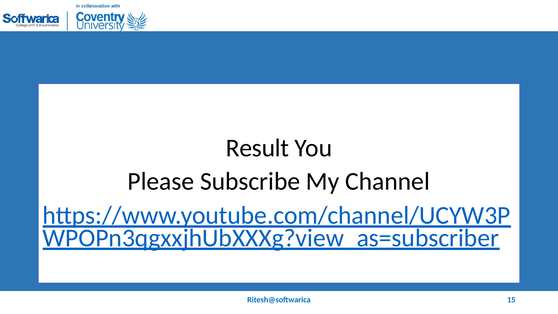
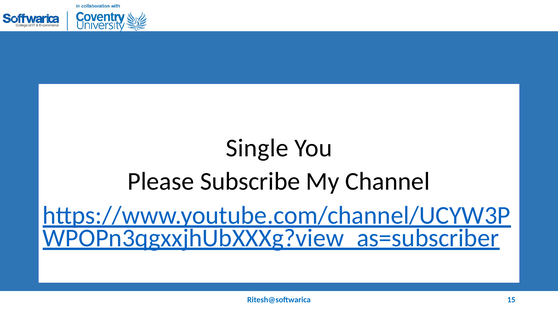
Result: Result -> Single
